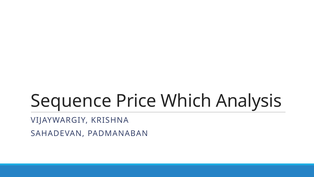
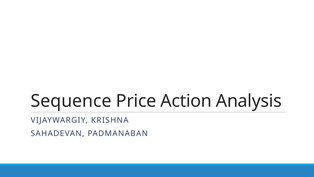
Which: Which -> Action
